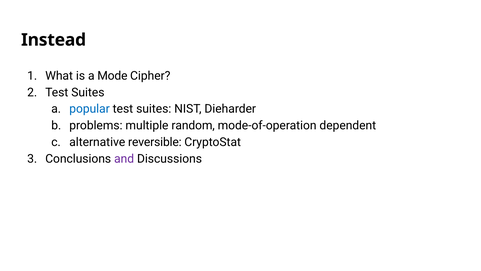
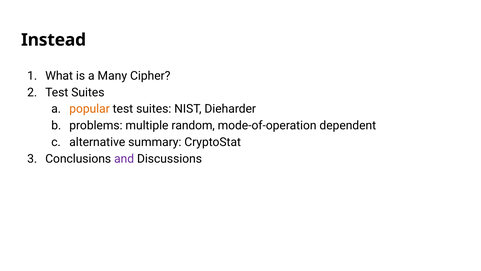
Mode: Mode -> Many
popular colour: blue -> orange
reversible: reversible -> summary
